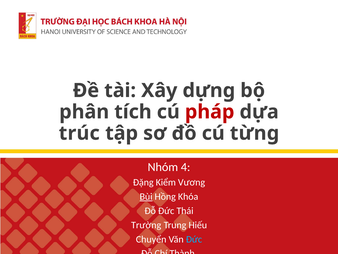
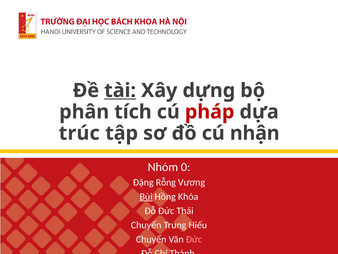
tài underline: none -> present
từng: từng -> nhận
4: 4 -> 0
Kiểm: Kiểm -> Rỗng
Trường at (146, 225): Trường -> Chuyển
Đức at (194, 239) colour: light blue -> pink
